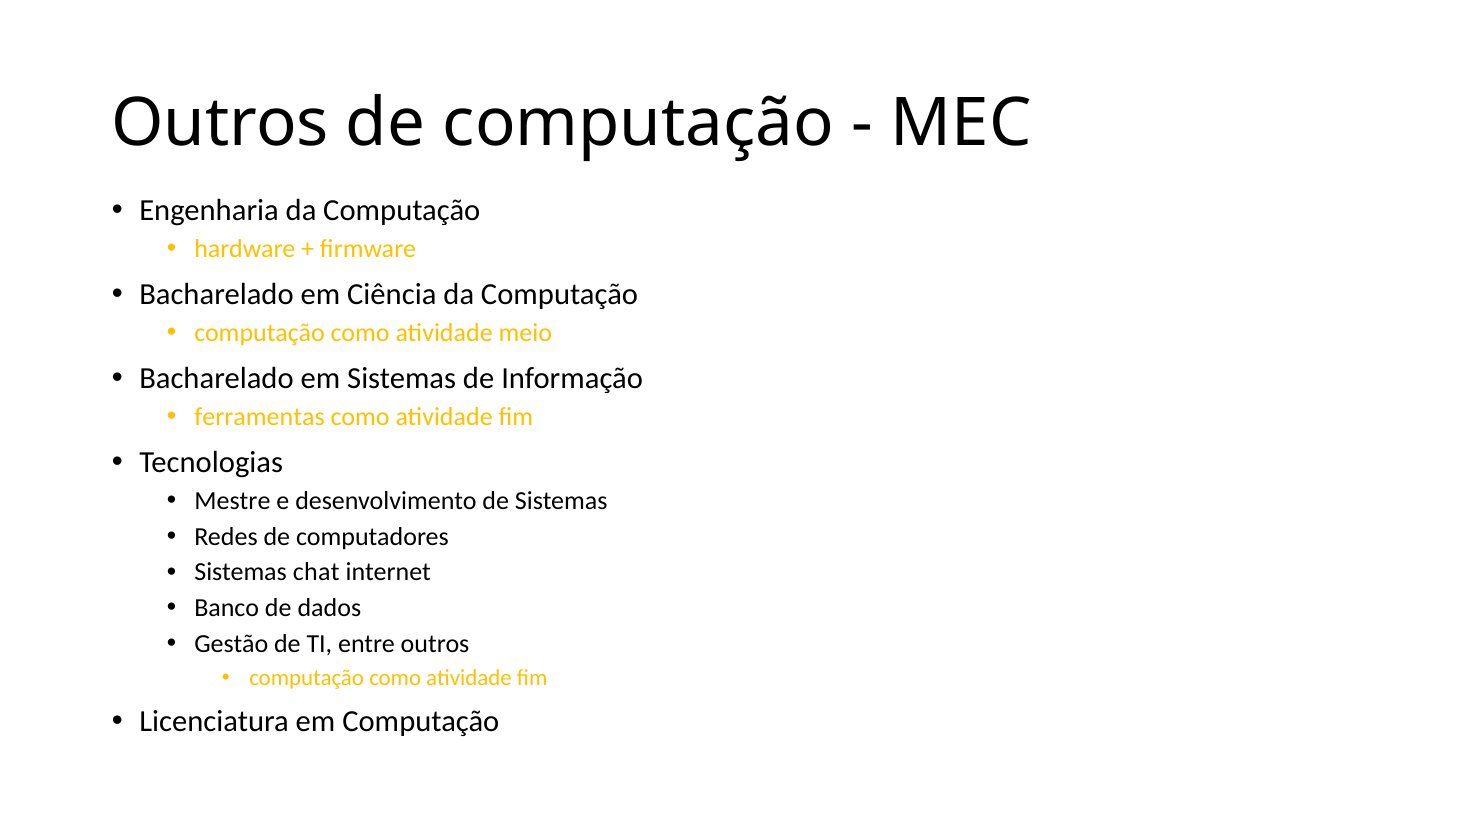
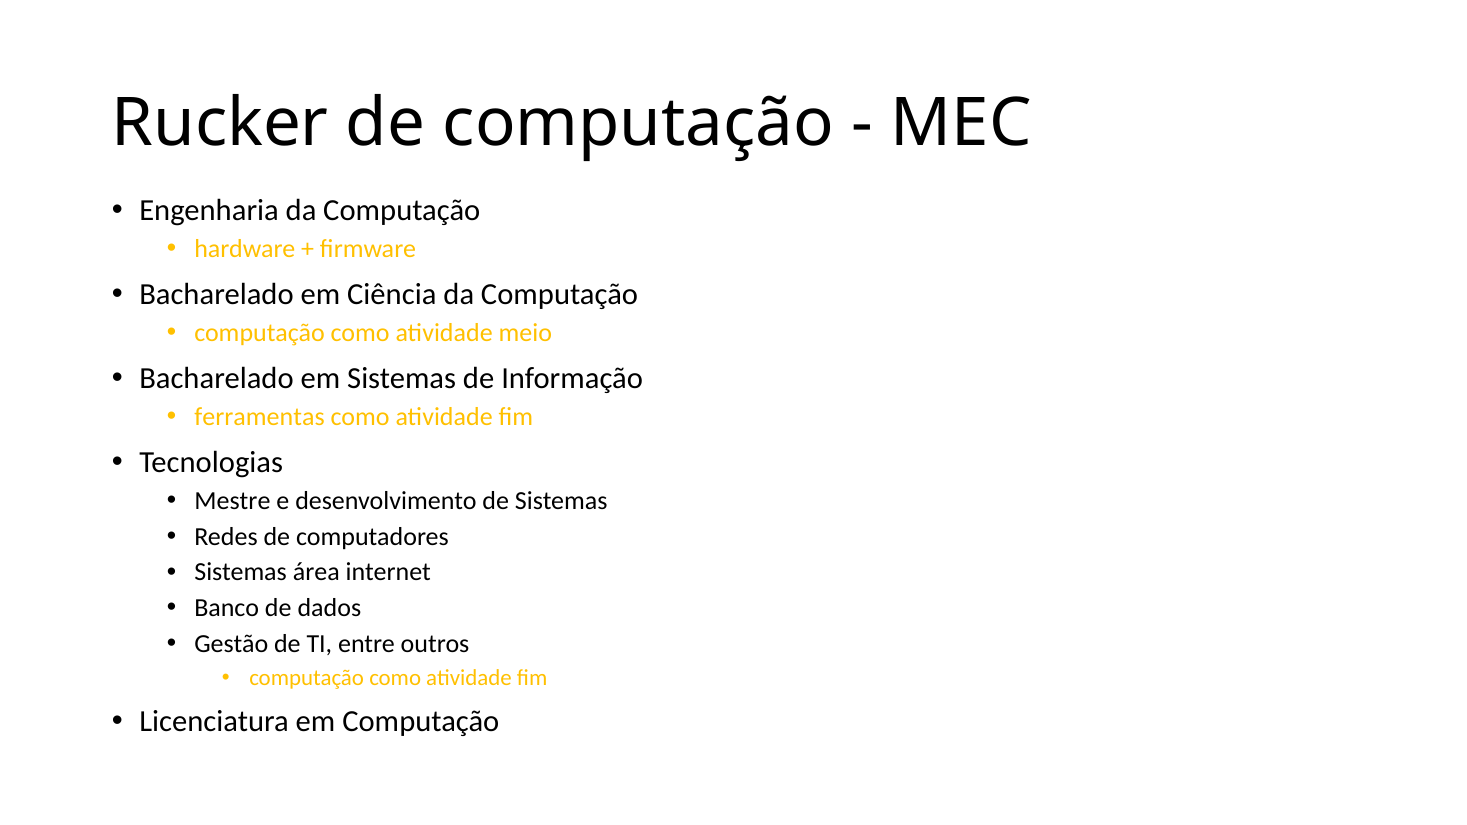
Outros at (220, 123): Outros -> Rucker
chat: chat -> área
